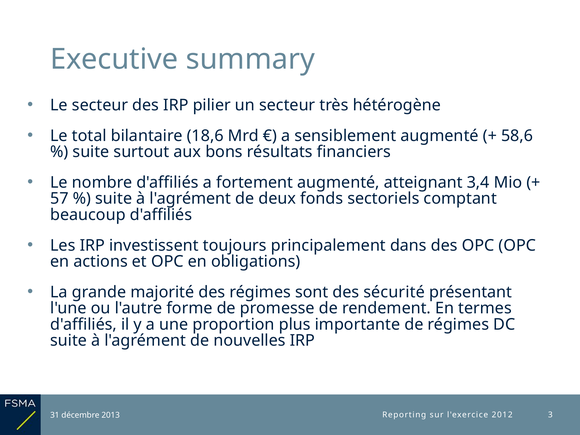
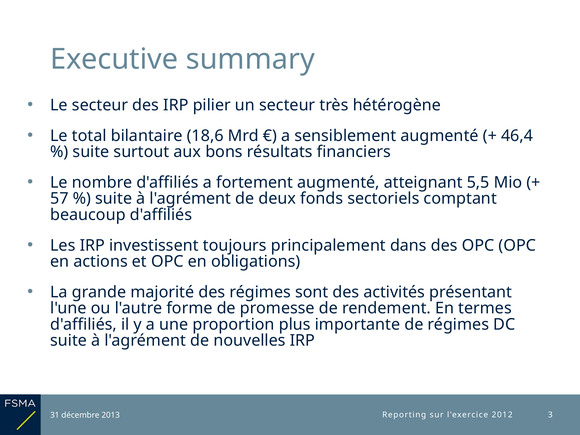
58,6: 58,6 -> 46,4
3,4: 3,4 -> 5,5
sécurité: sécurité -> activités
